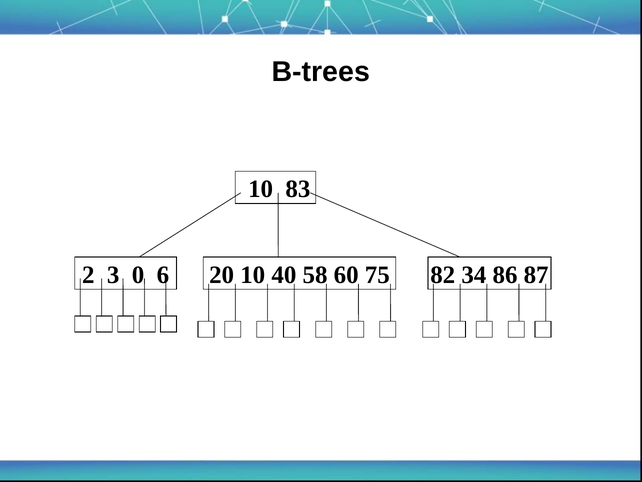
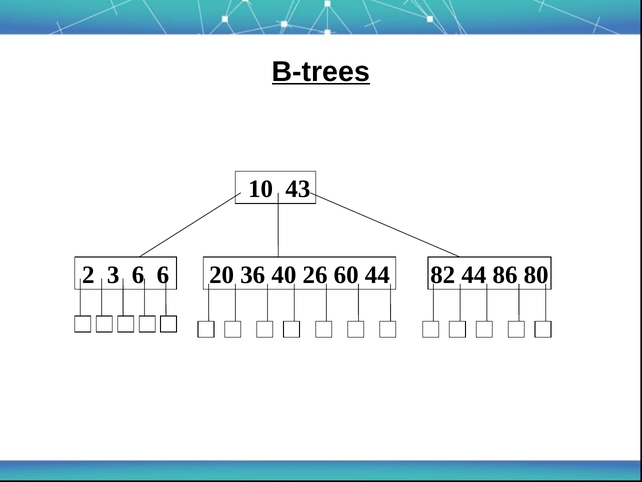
B-trees underline: none -> present
83: 83 -> 43
3 0: 0 -> 6
20 10: 10 -> 36
58: 58 -> 26
60 75: 75 -> 44
82 34: 34 -> 44
87: 87 -> 80
